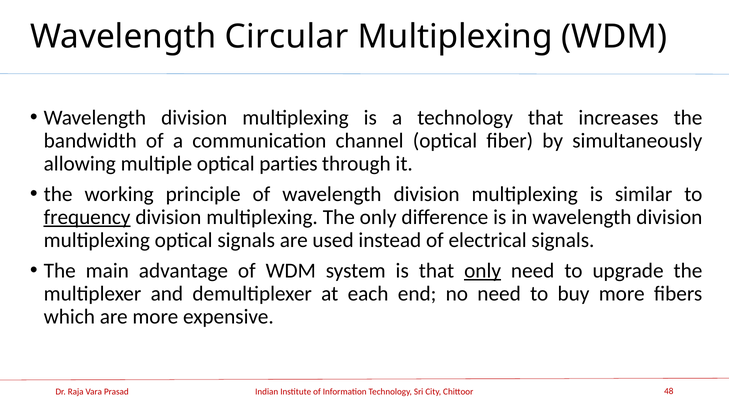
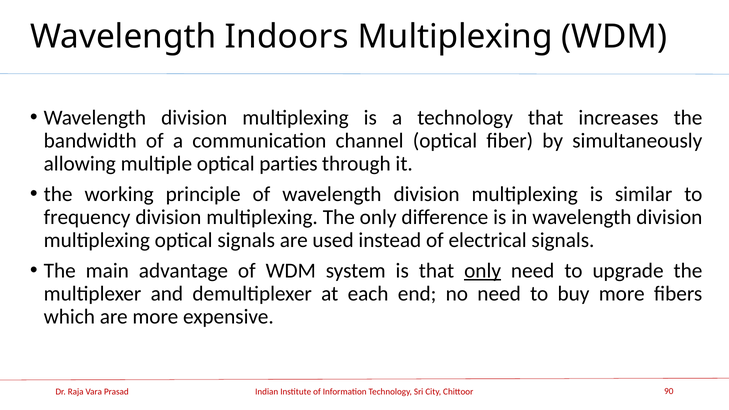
Circular: Circular -> Indoors
frequency underline: present -> none
48: 48 -> 90
